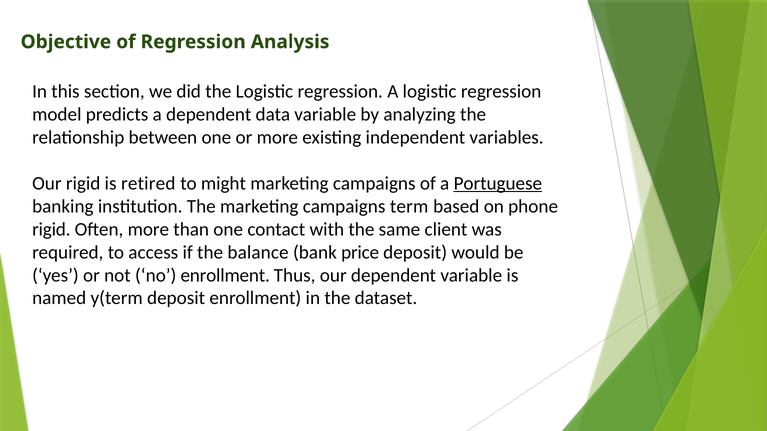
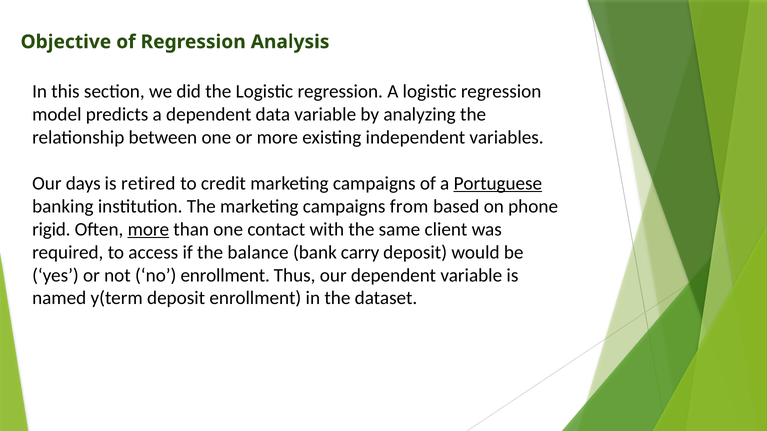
Our rigid: rigid -> days
might: might -> credit
term: term -> from
more at (148, 229) underline: none -> present
price: price -> carry
